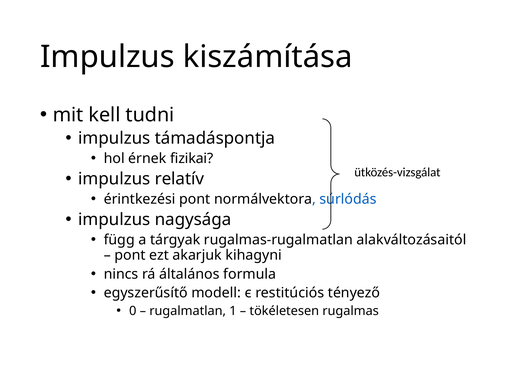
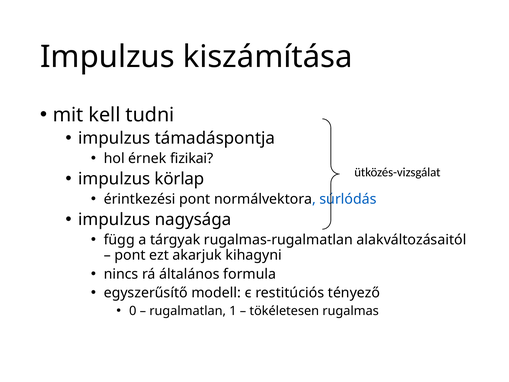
relatív: relatív -> körlap
